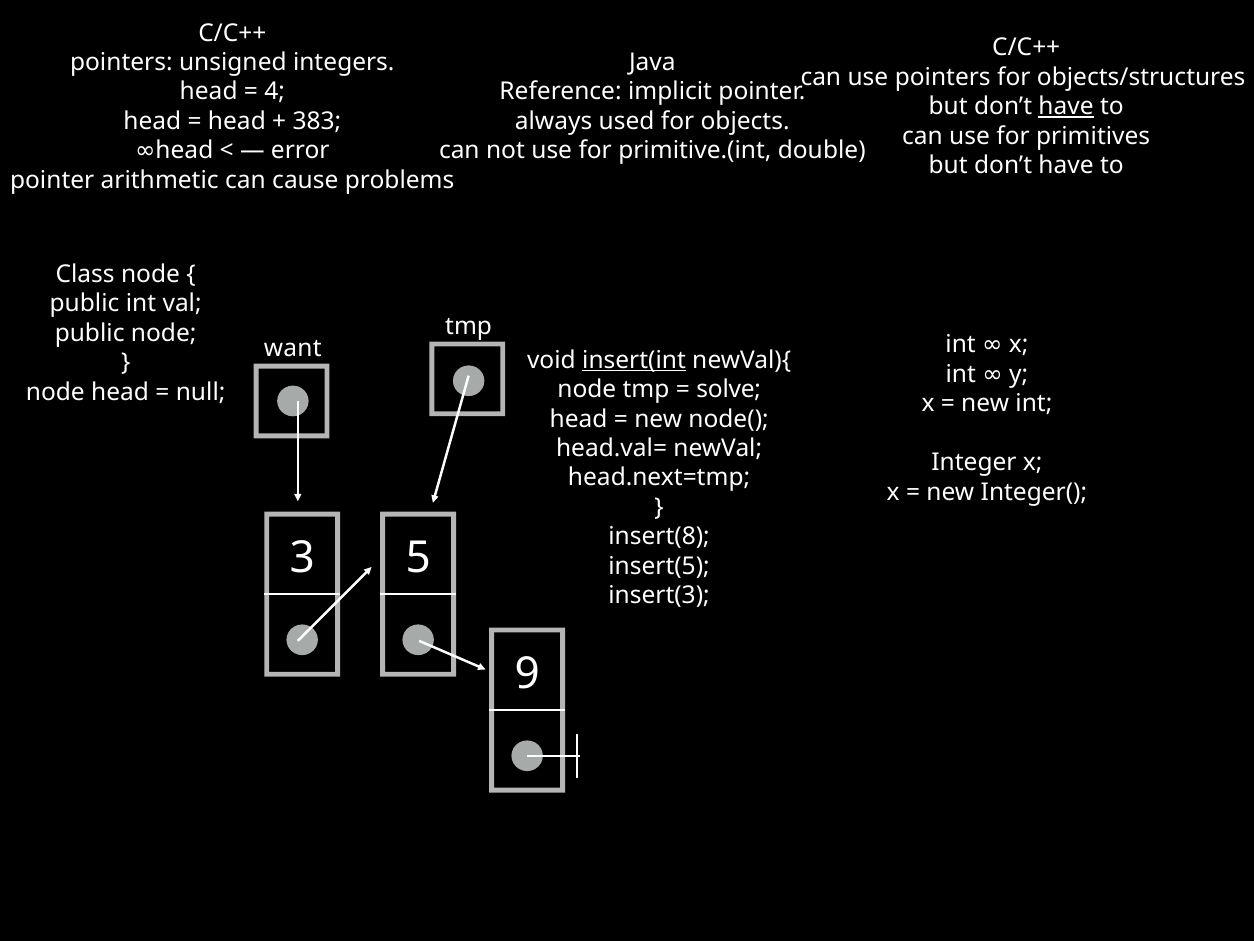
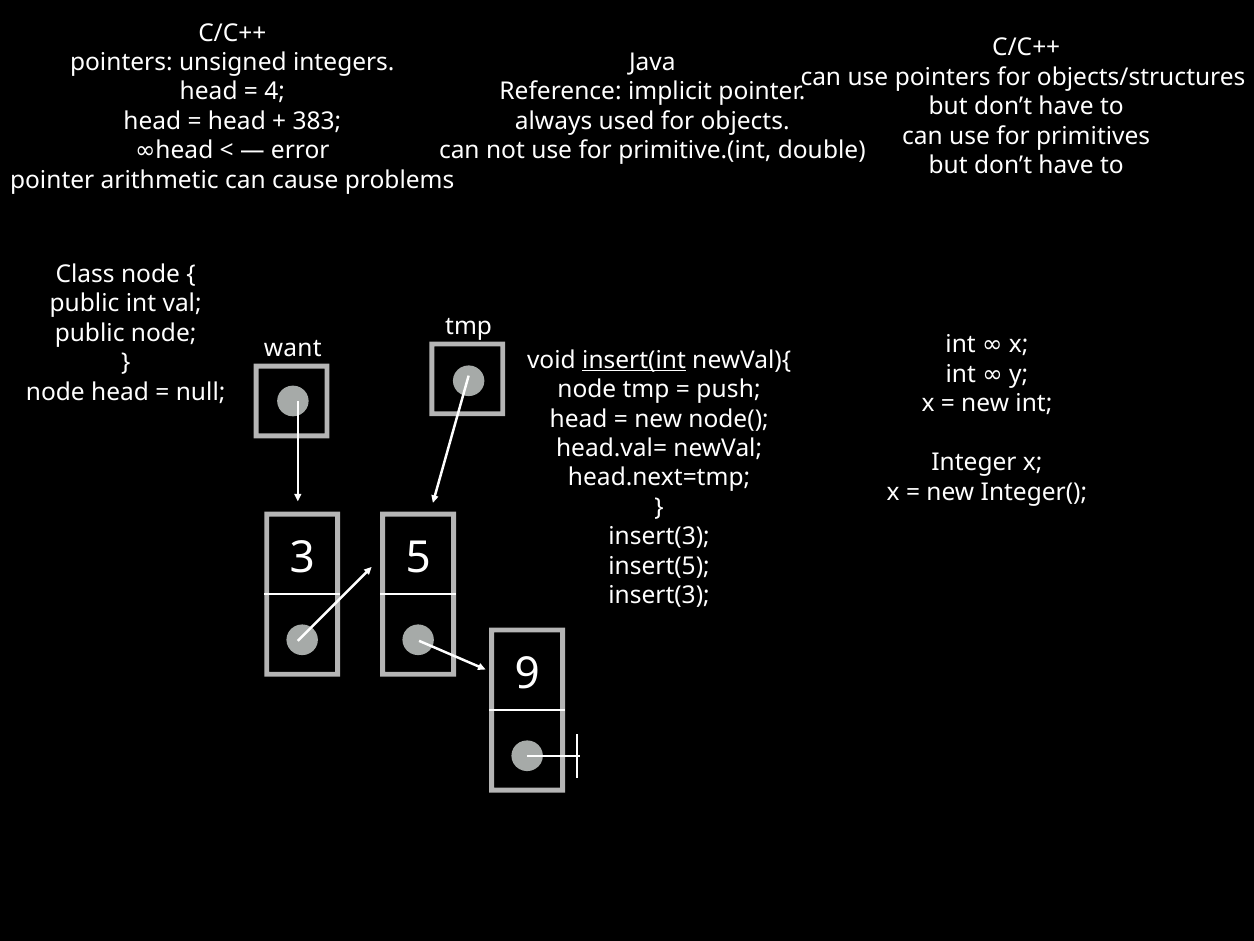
have at (1066, 106) underline: present -> none
solve: solve -> push
insert(8 at (659, 536): insert(8 -> insert(3
